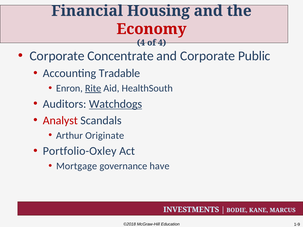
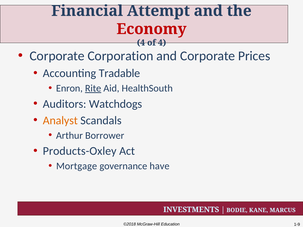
Housing: Housing -> Attempt
Concentrate: Concentrate -> Corporation
Public: Public -> Prices
Watchdogs underline: present -> none
Analyst colour: red -> orange
Originate: Originate -> Borrower
Portfolio-Oxley: Portfolio-Oxley -> Products-Oxley
